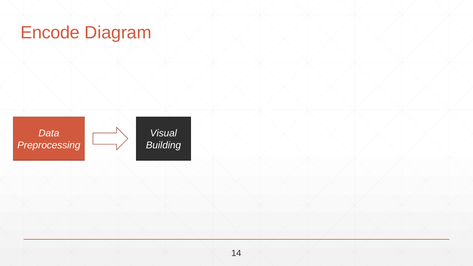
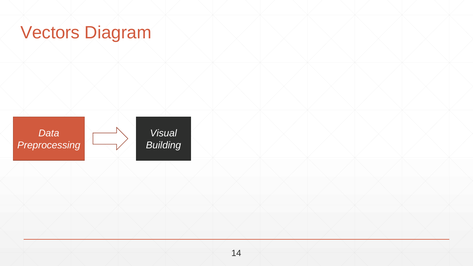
Encode: Encode -> Vectors
